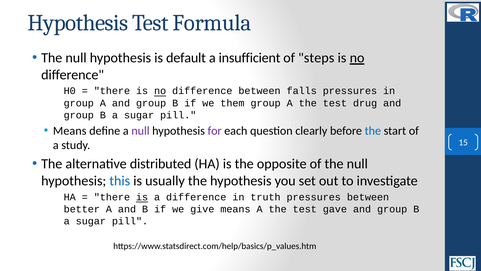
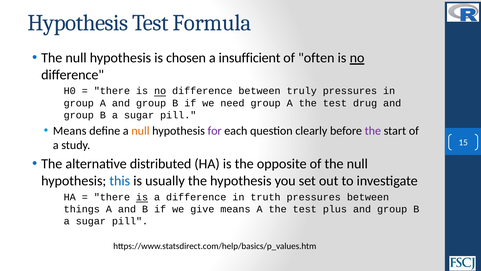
default: default -> chosen
steps: steps -> often
falls: falls -> truly
them: them -> need
null at (140, 131) colour: purple -> orange
the at (373, 131) colour: blue -> purple
better: better -> things
gave: gave -> plus
